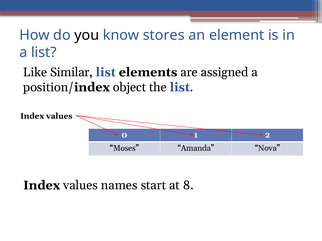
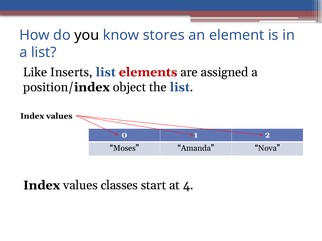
Similar: Similar -> Inserts
elements colour: black -> red
names: names -> classes
8: 8 -> 4
